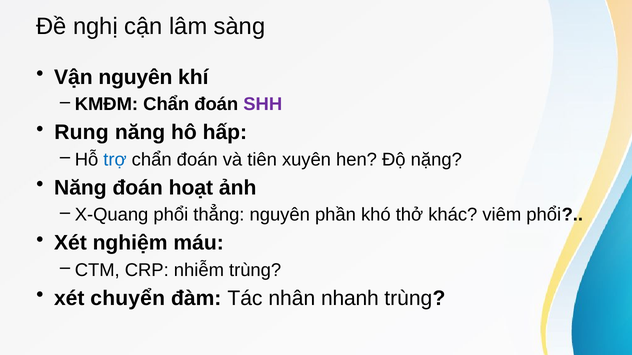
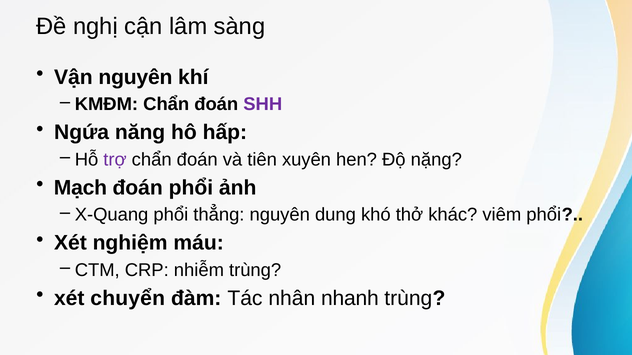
Rung: Rung -> Ngứa
trợ colour: blue -> purple
Năng at (80, 188): Năng -> Mạch
đoán hoạt: hoạt -> phổi
phần: phần -> dung
